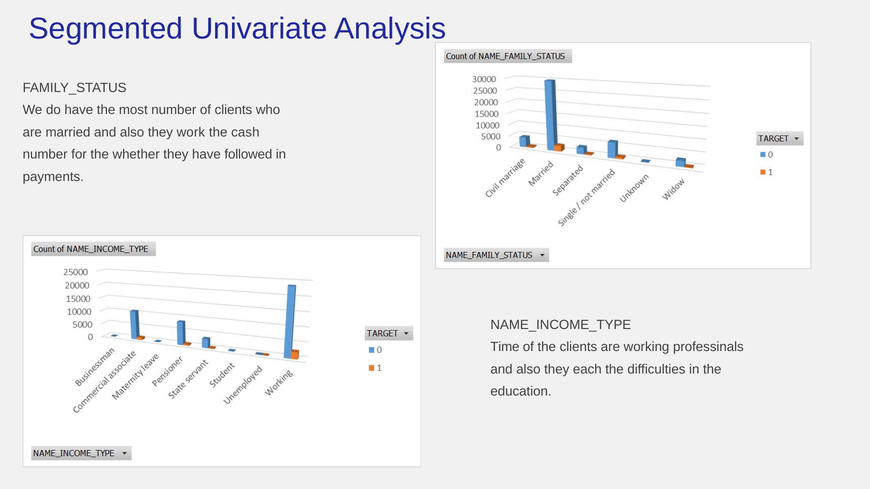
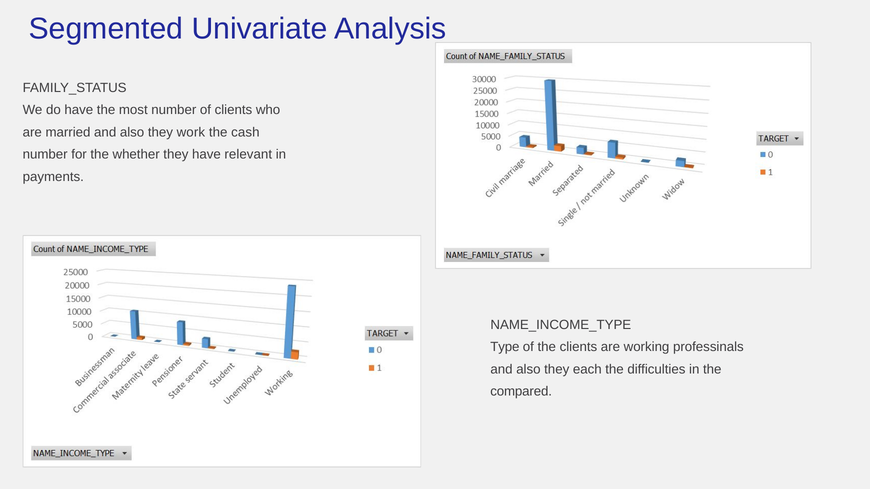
followed: followed -> relevant
Time: Time -> Type
education: education -> compared
